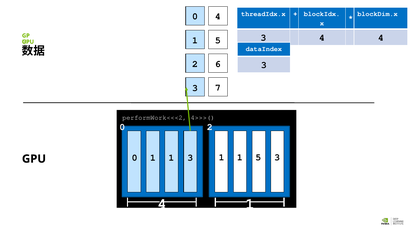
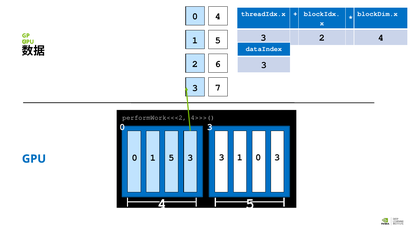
4 at (322, 38): 4 -> 2
2 at (210, 127): 2 -> 3
0 1 1: 1 -> 5
3 1: 1 -> 3
1 5: 5 -> 0
GPU at (34, 159) colour: black -> blue
1 at (250, 204): 1 -> 5
